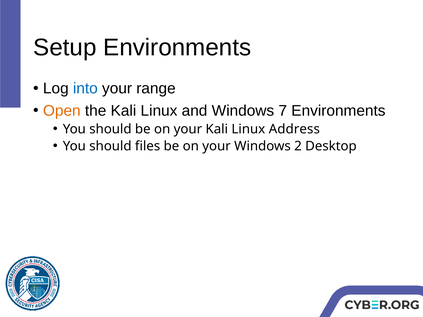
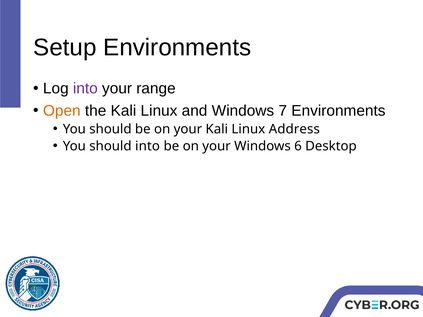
into at (85, 89) colour: blue -> purple
should files: files -> into
2: 2 -> 6
